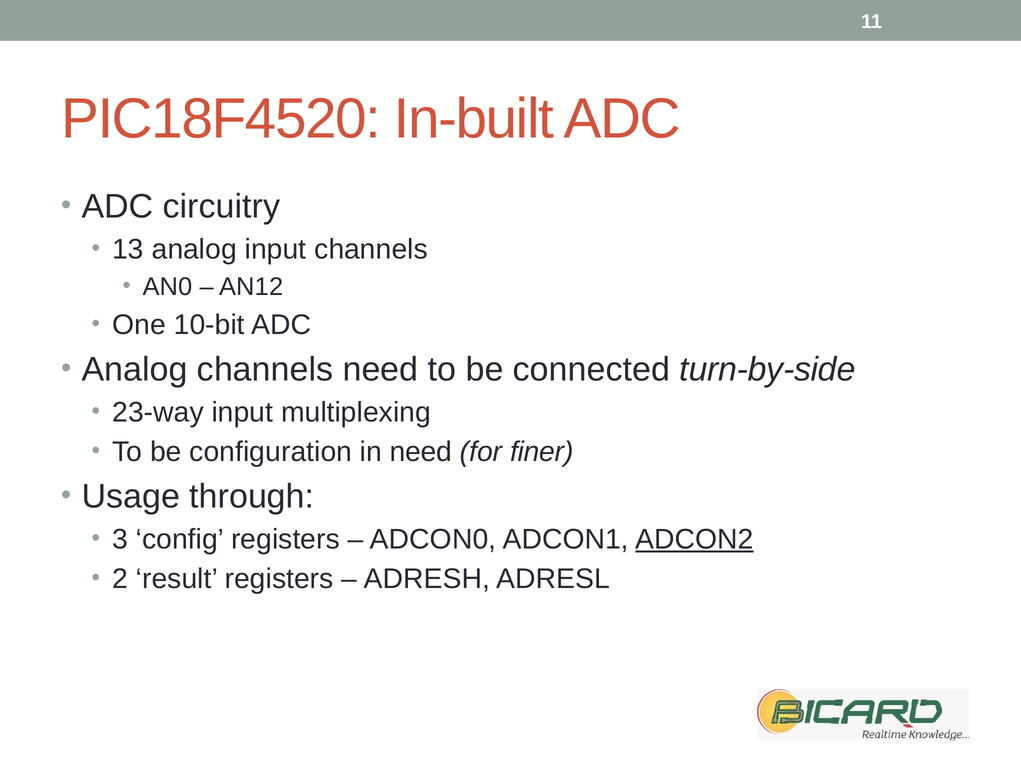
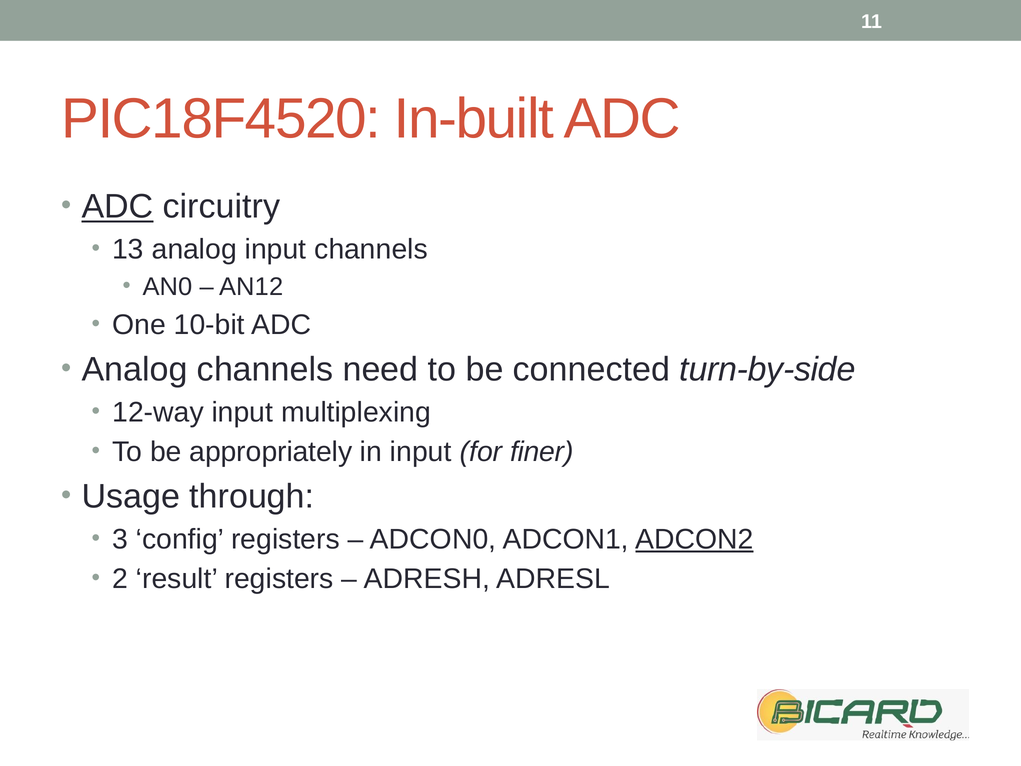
ADC at (118, 207) underline: none -> present
23-way: 23-way -> 12-way
configuration: configuration -> appropriately
in need: need -> input
